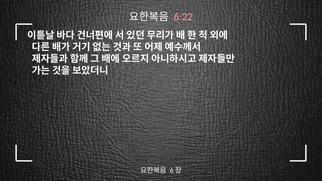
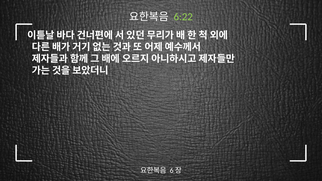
6:22 colour: pink -> light green
